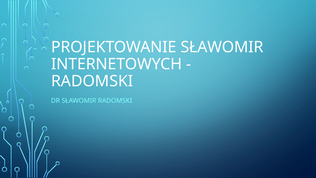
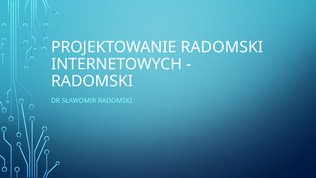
PROJEKTOWANIE SŁAWOMIR: SŁAWOMIR -> RADOMSKI
